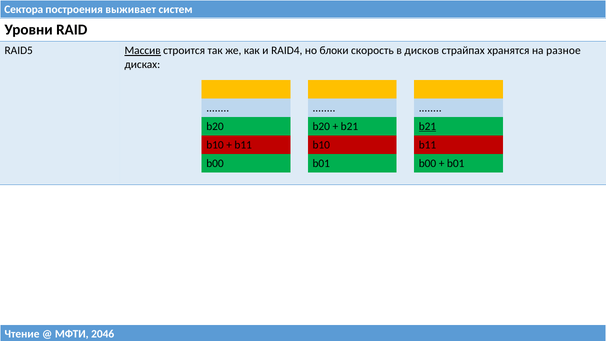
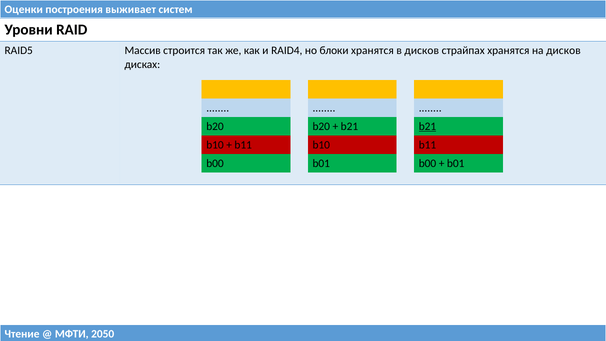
Сектора: Сектора -> Оценки
Массив underline: present -> none
блоки скорость: скорость -> хранятся
на разное: разное -> дисков
2046: 2046 -> 2050
